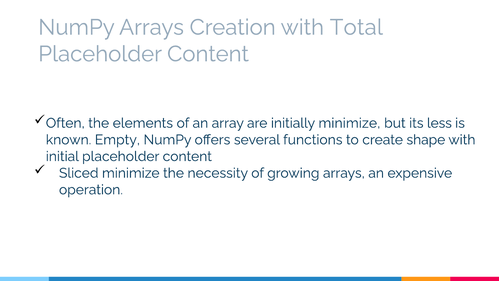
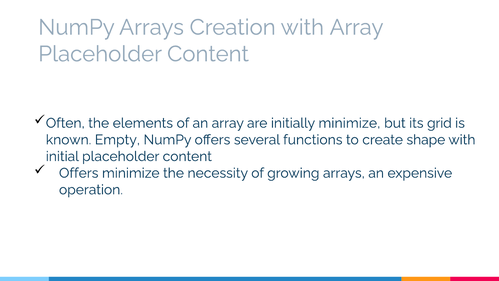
with Total: Total -> Array
less: less -> grid
Sliced at (79, 173): Sliced -> Offers
